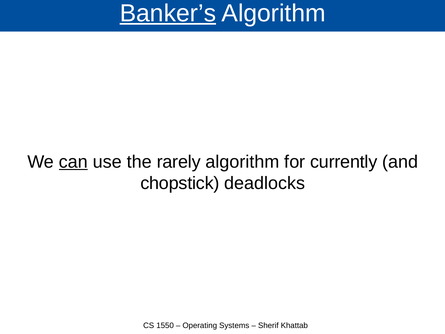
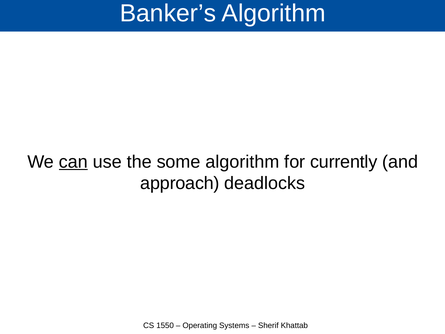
Banker’s underline: present -> none
rarely: rarely -> some
chopstick: chopstick -> approach
